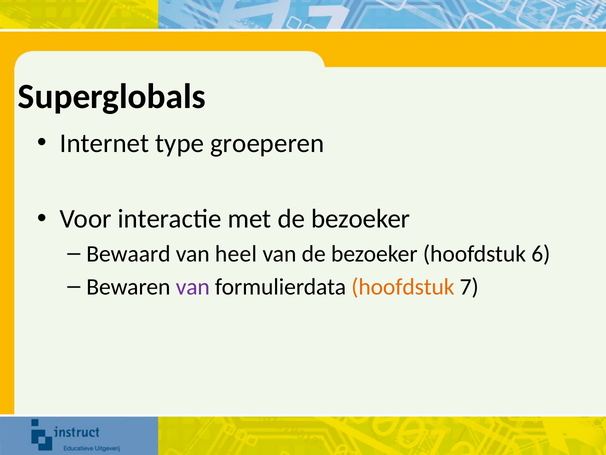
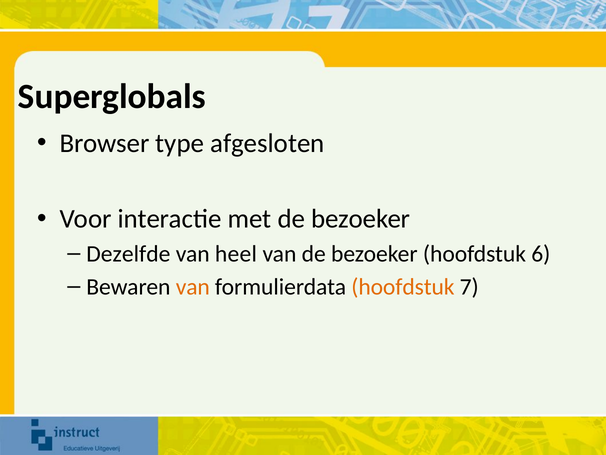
Internet: Internet -> Browser
groeperen: groeperen -> afgesloten
Bewaard: Bewaard -> Dezelfde
van at (193, 287) colour: purple -> orange
